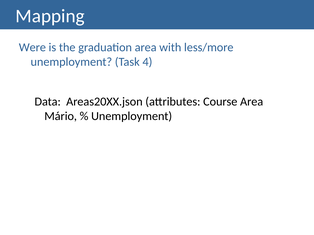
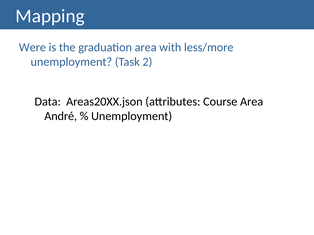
4: 4 -> 2
Mário: Mário -> André
